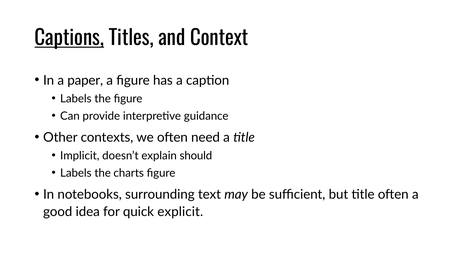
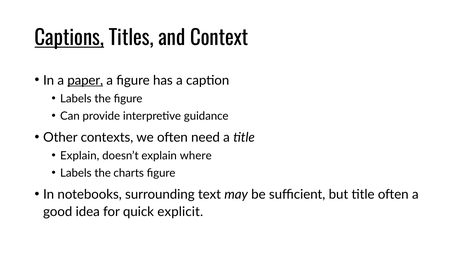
paper underline: none -> present
Implicit at (80, 155): Implicit -> Explain
should: should -> where
